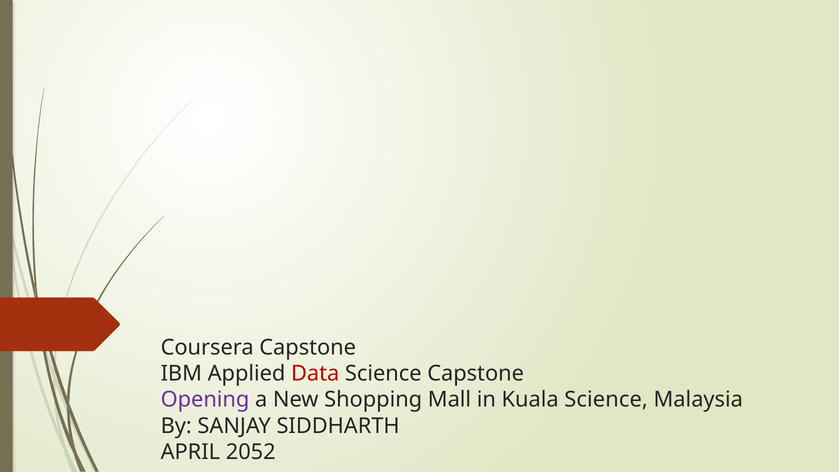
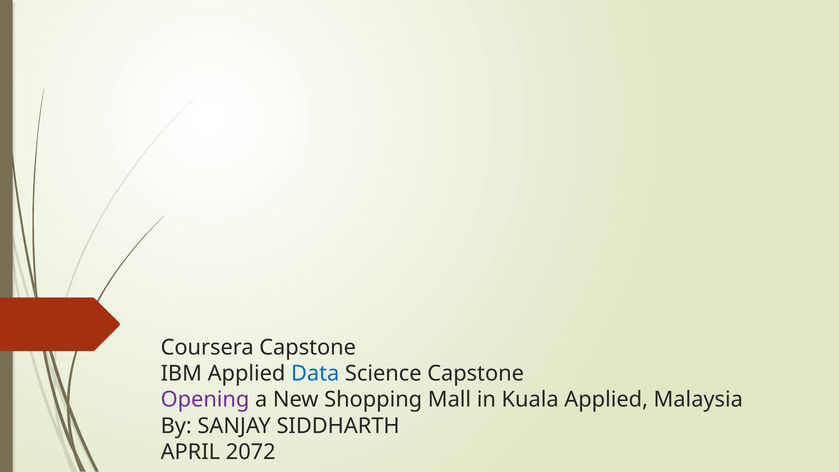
Data colour: red -> blue
Kuala Science: Science -> Applied
2052: 2052 -> 2072
